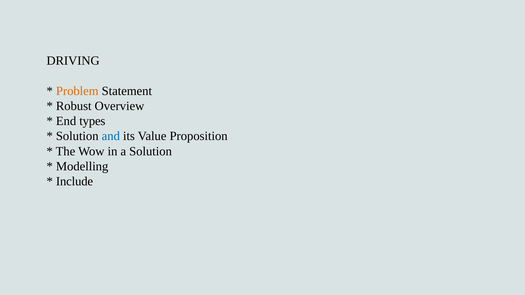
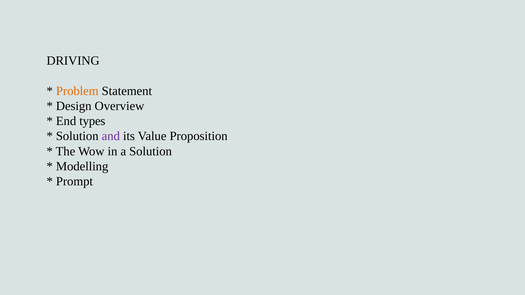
Robust: Robust -> Design
and colour: blue -> purple
Include: Include -> Prompt
